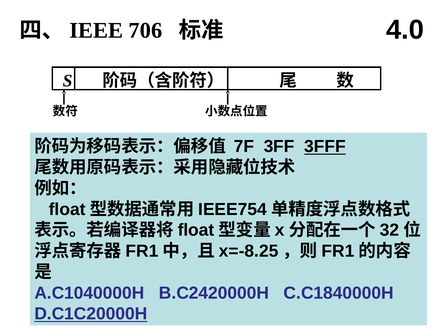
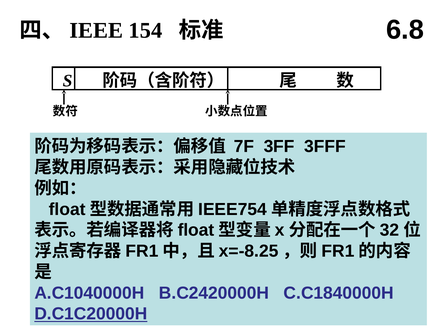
4.0: 4.0 -> 6.8
706: 706 -> 154
3FFF underline: present -> none
